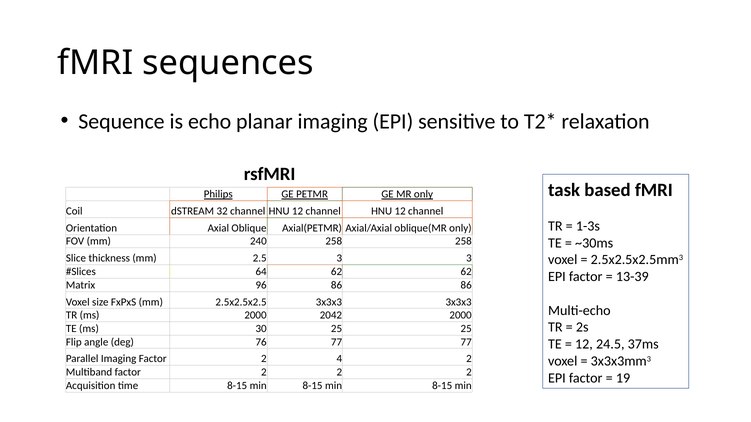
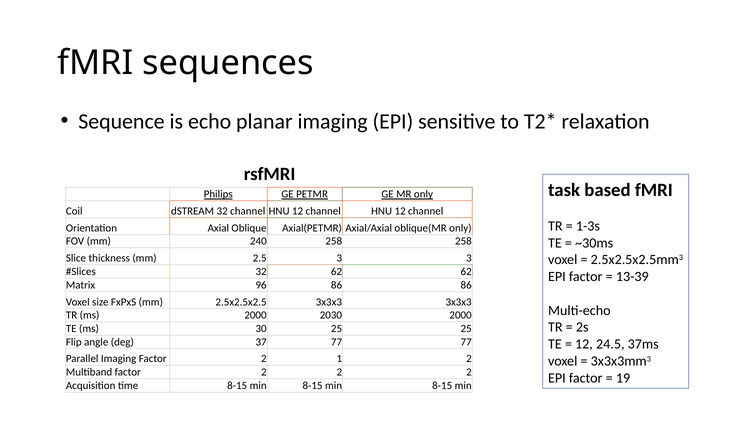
64 at (261, 272): 64 -> 32
2042: 2042 -> 2030
76: 76 -> 37
4: 4 -> 1
